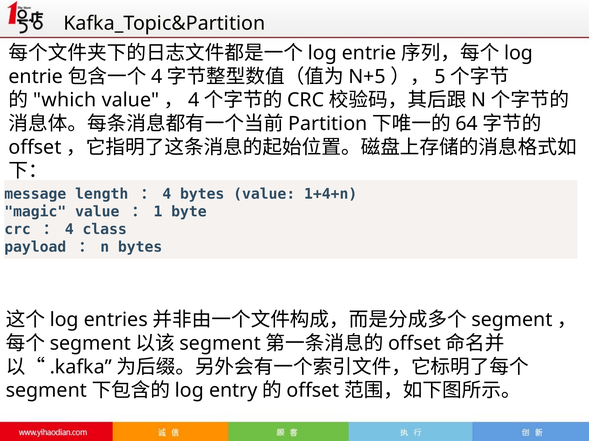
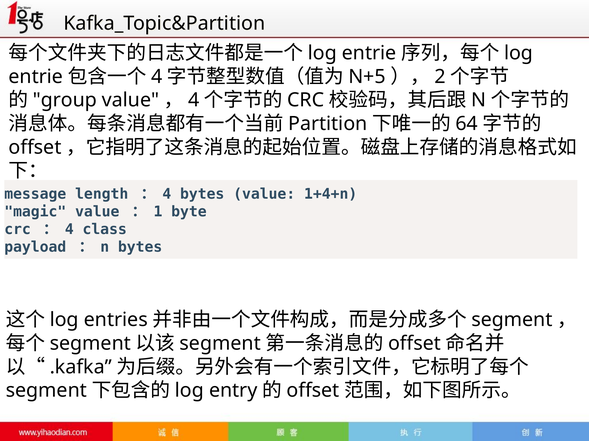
5: 5 -> 2
which: which -> group
